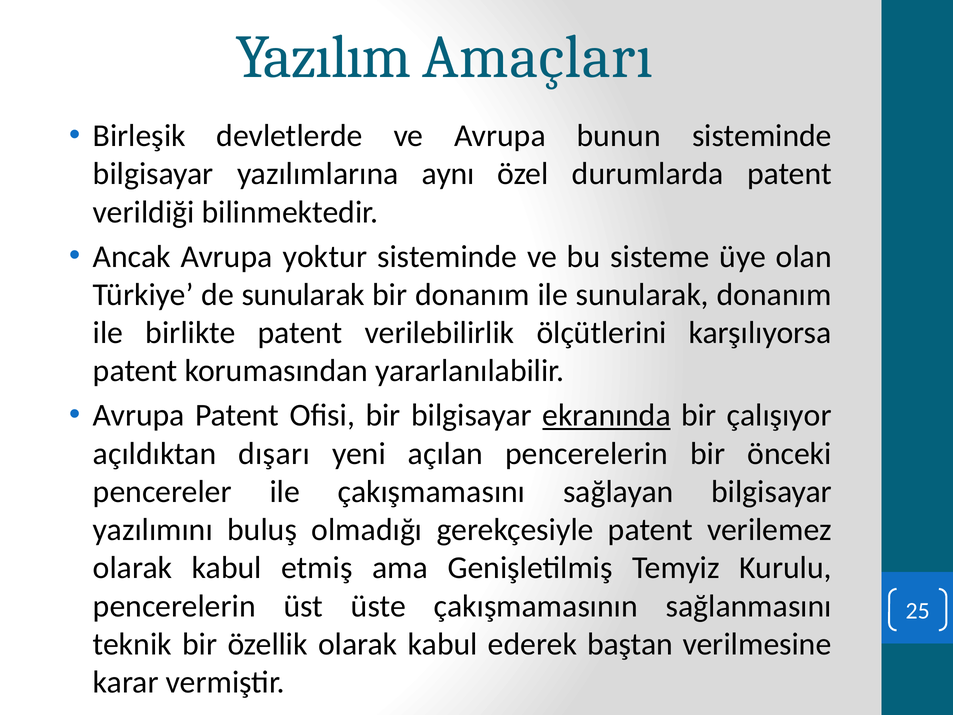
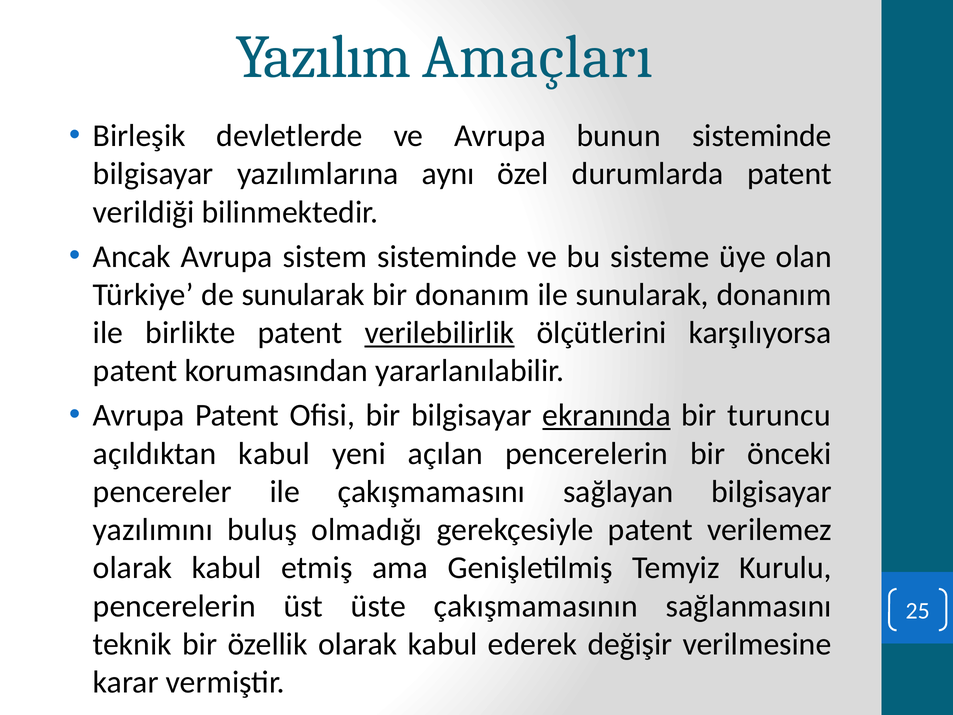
yoktur: yoktur -> sistem
verilebilirlik underline: none -> present
çalışıyor: çalışıyor -> turuncu
açıldıktan dışarı: dışarı -> kabul
baştan: baştan -> değişir
